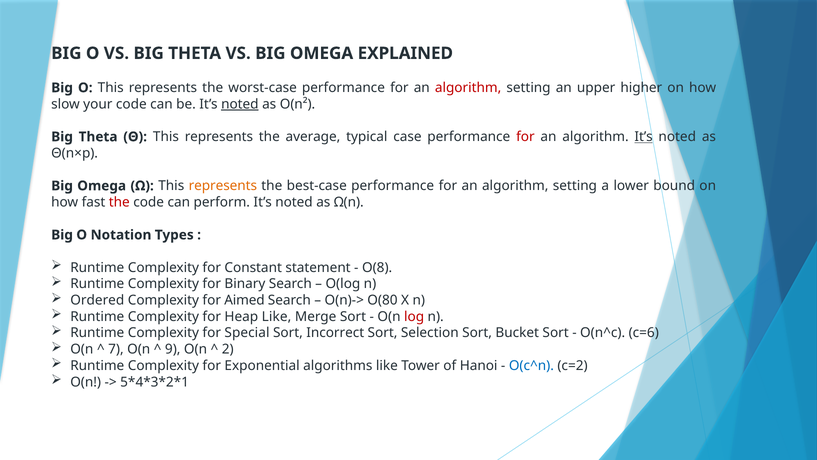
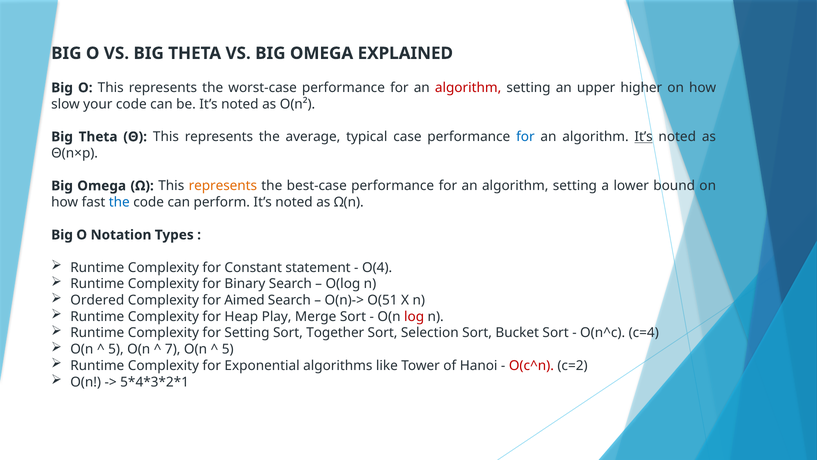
noted at (240, 104) underline: present -> none
for at (525, 137) colour: red -> blue
the at (119, 202) colour: red -> blue
O(8: O(8 -> O(4
O(80: O(80 -> O(51
Heap Like: Like -> Play
for Special: Special -> Setting
Incorrect: Incorrect -> Together
c=6: c=6 -> c=4
7 at (116, 349): 7 -> 5
9: 9 -> 7
2 at (228, 349): 2 -> 5
O(c^n colour: blue -> red
